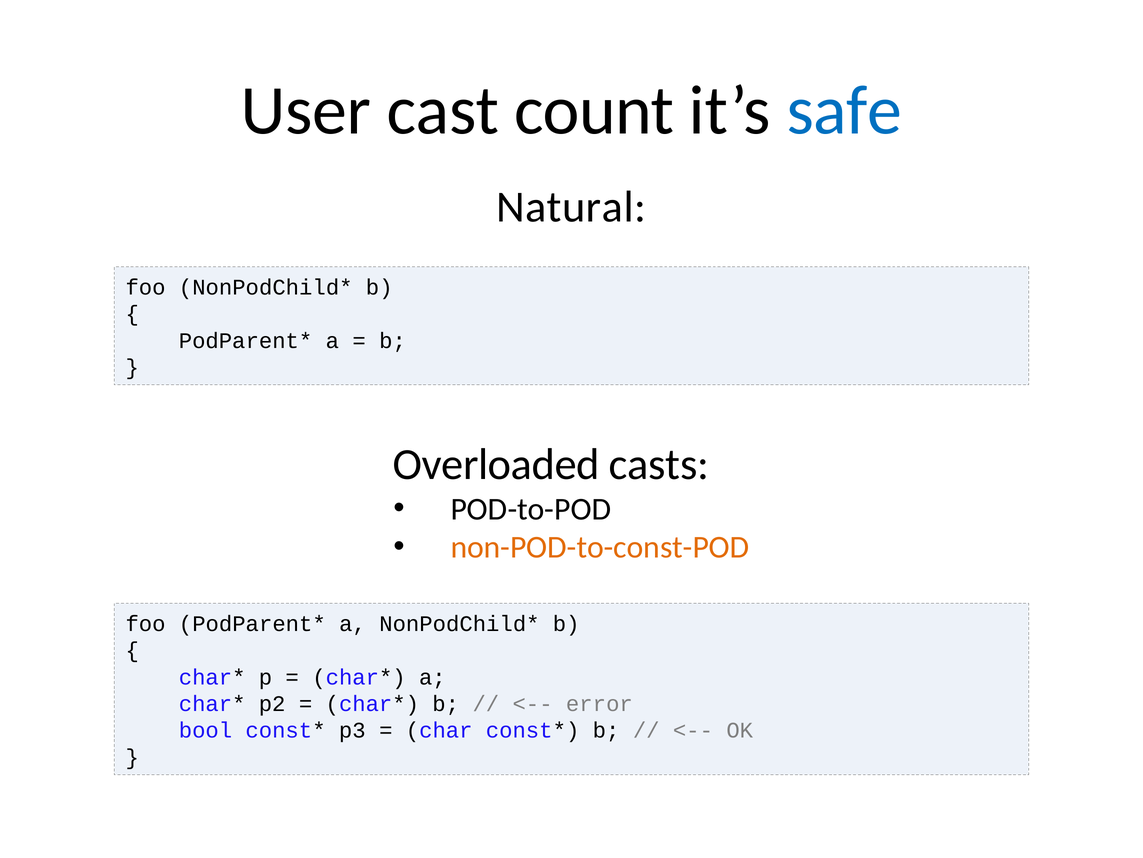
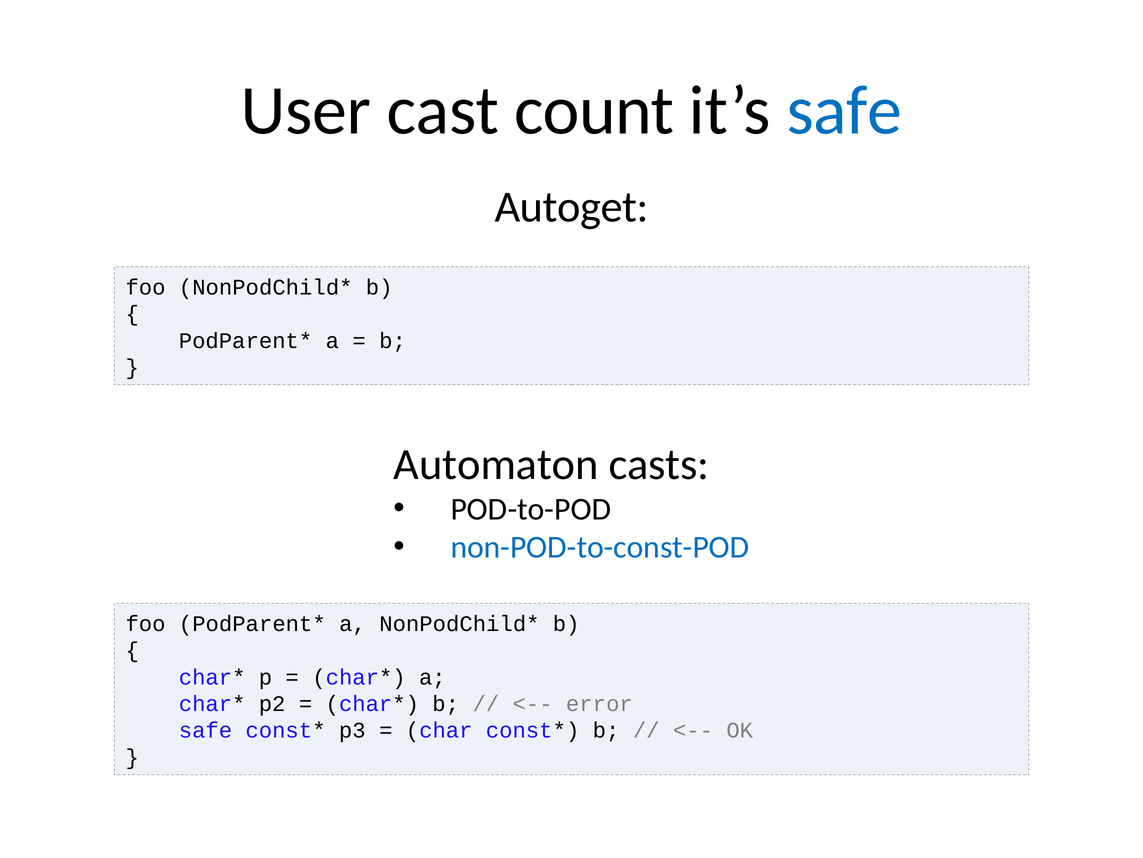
Natural: Natural -> Autoget
Overloaded: Overloaded -> Automaton
non-POD-to-const-POD colour: orange -> blue
bool at (205, 730): bool -> safe
